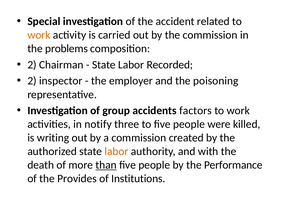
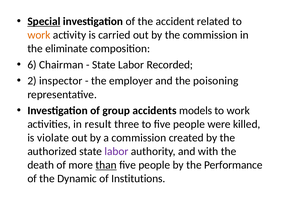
Special underline: none -> present
problems: problems -> eliminate
2 at (32, 65): 2 -> 6
factors: factors -> models
notify: notify -> result
writing: writing -> violate
labor at (116, 151) colour: orange -> purple
Provides: Provides -> Dynamic
